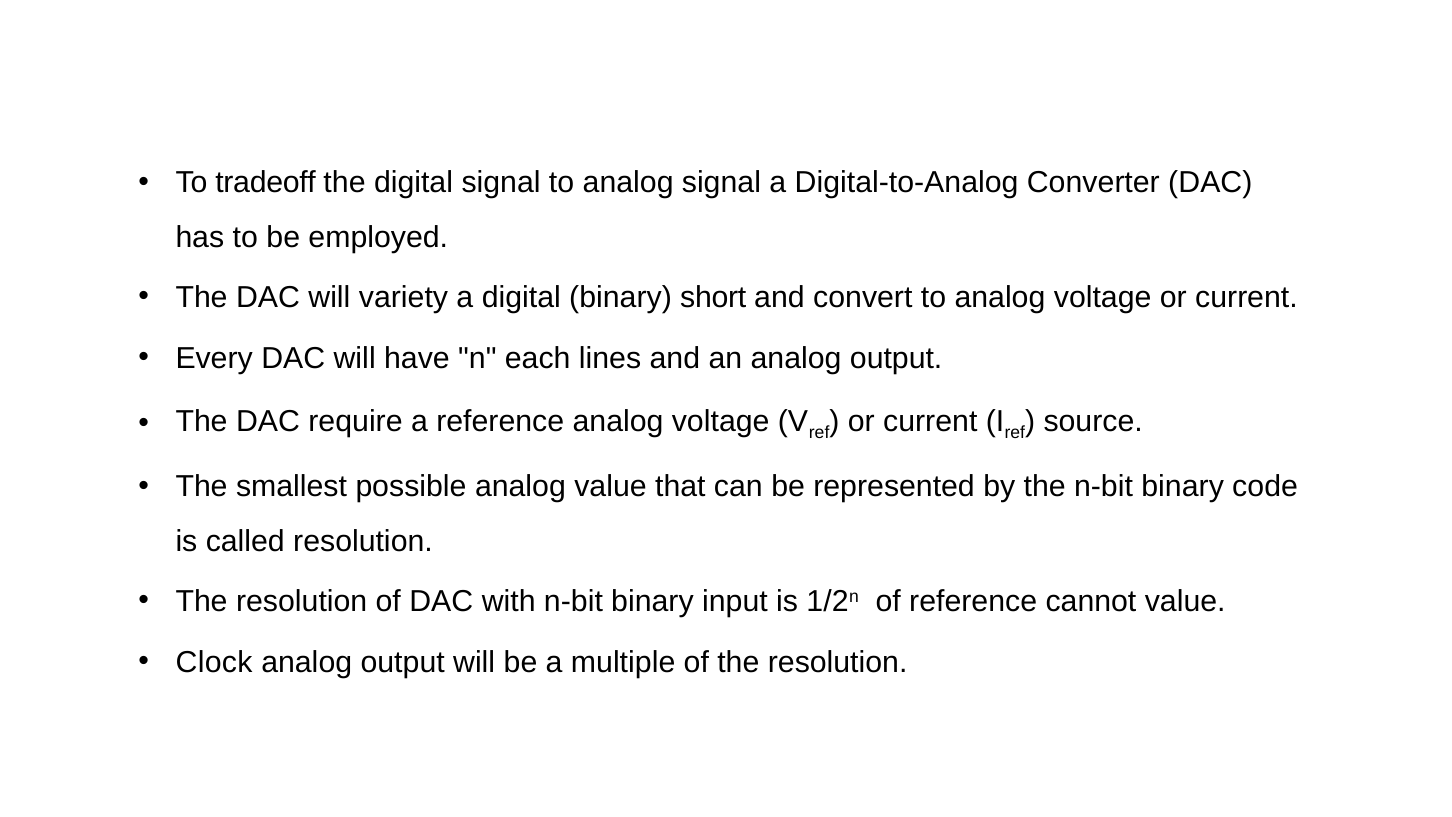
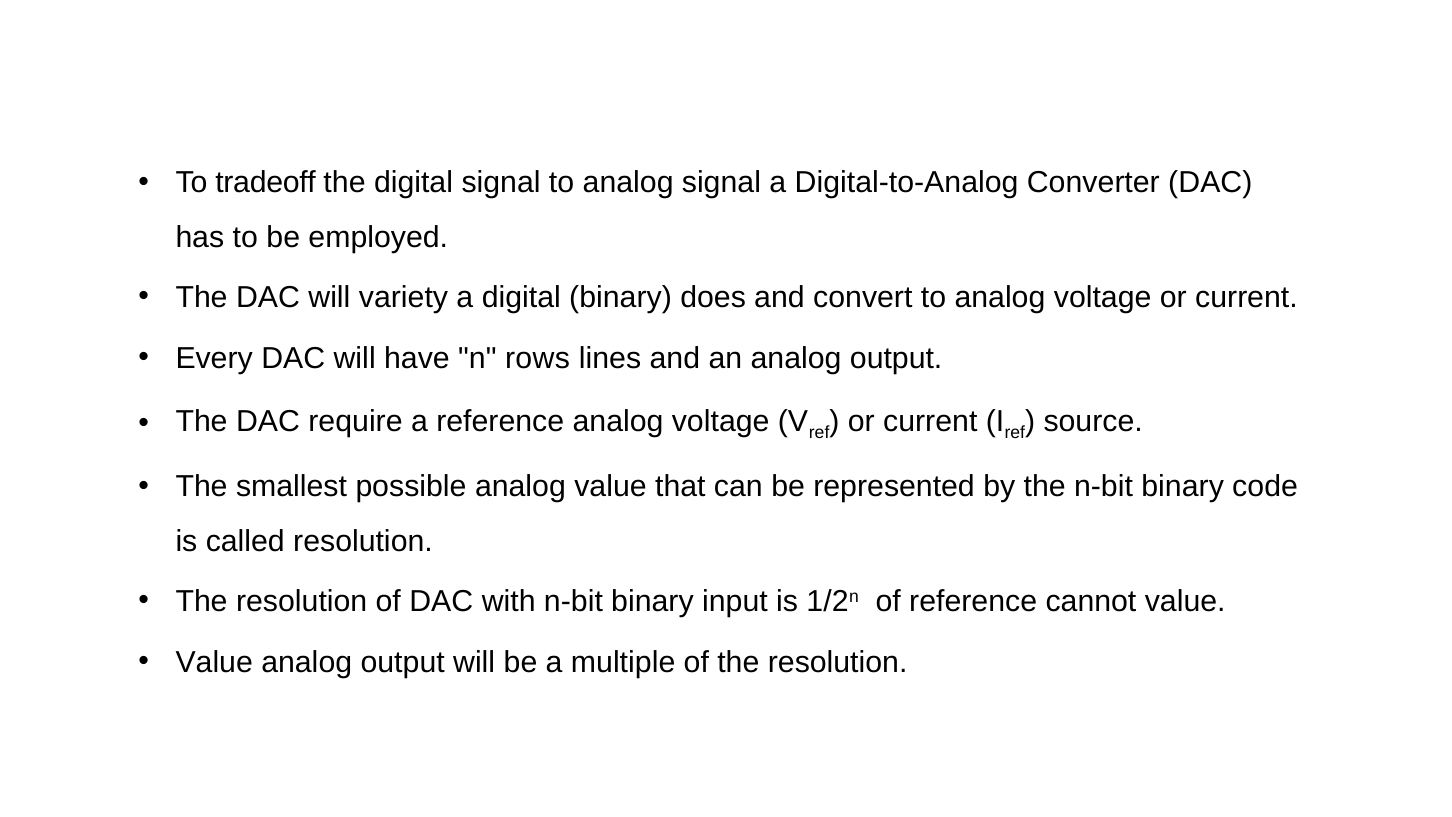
short: short -> does
each: each -> rows
Clock at (214, 662): Clock -> Value
